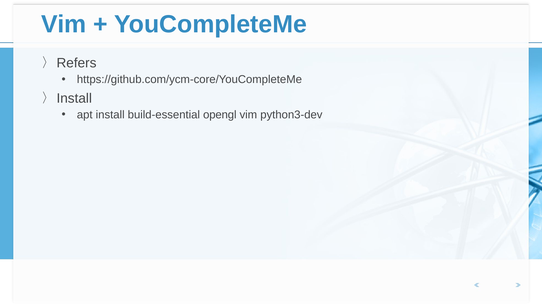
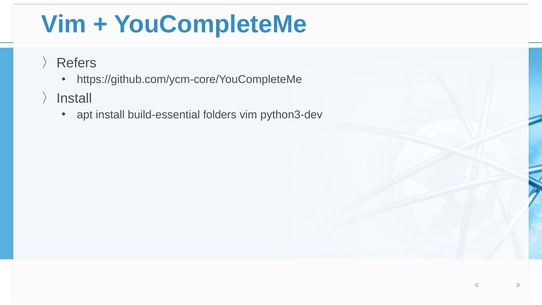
opengl: opengl -> folders
